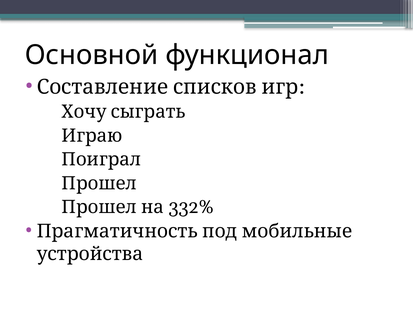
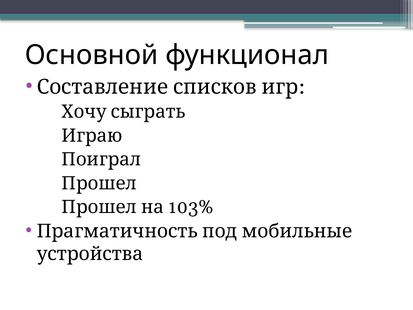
332%: 332% -> 103%
